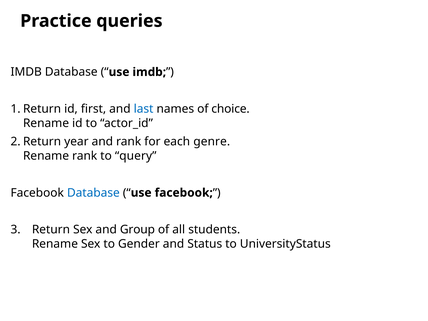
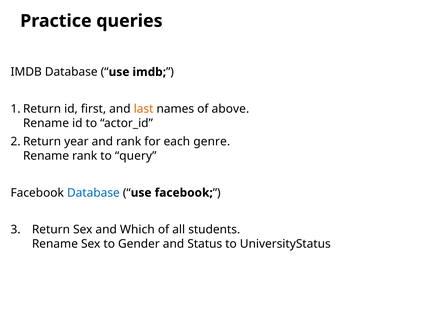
last colour: blue -> orange
choice: choice -> above
Group: Group -> Which
